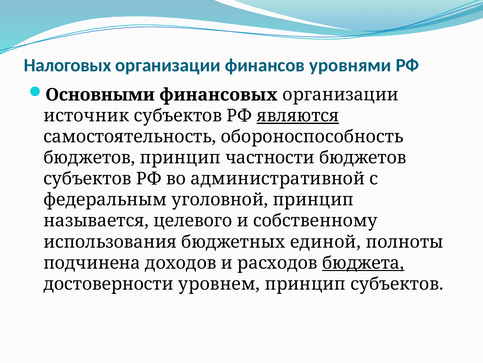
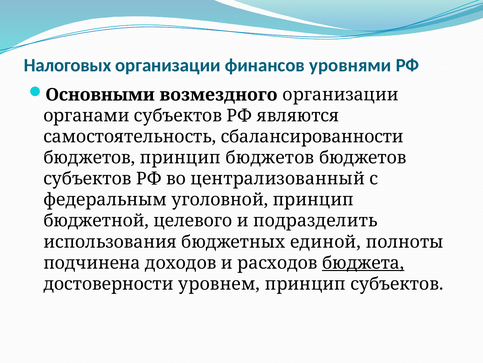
финансовых: финансовых -> возмездного
источник: источник -> органами
являются underline: present -> none
обороноспособность: обороноспособность -> сбалансированности
принцип частности: частности -> бюджетов
административной: административной -> централизованный
называется: называется -> бюджетной
собственному: собственному -> подразделить
